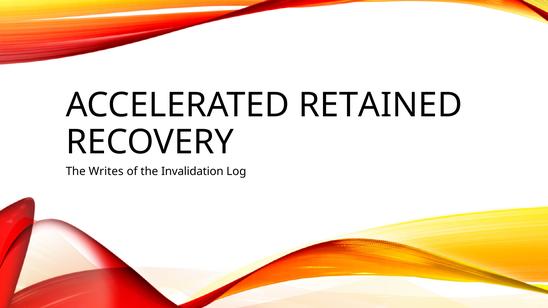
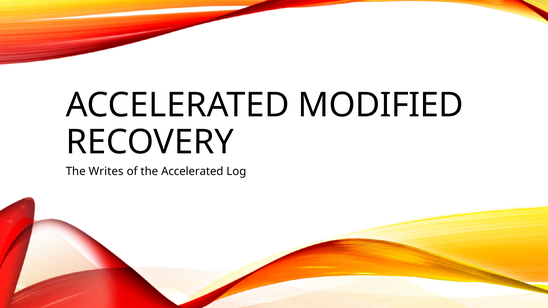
RETAINED: RETAINED -> MODIFIED
the Invalidation: Invalidation -> Accelerated
